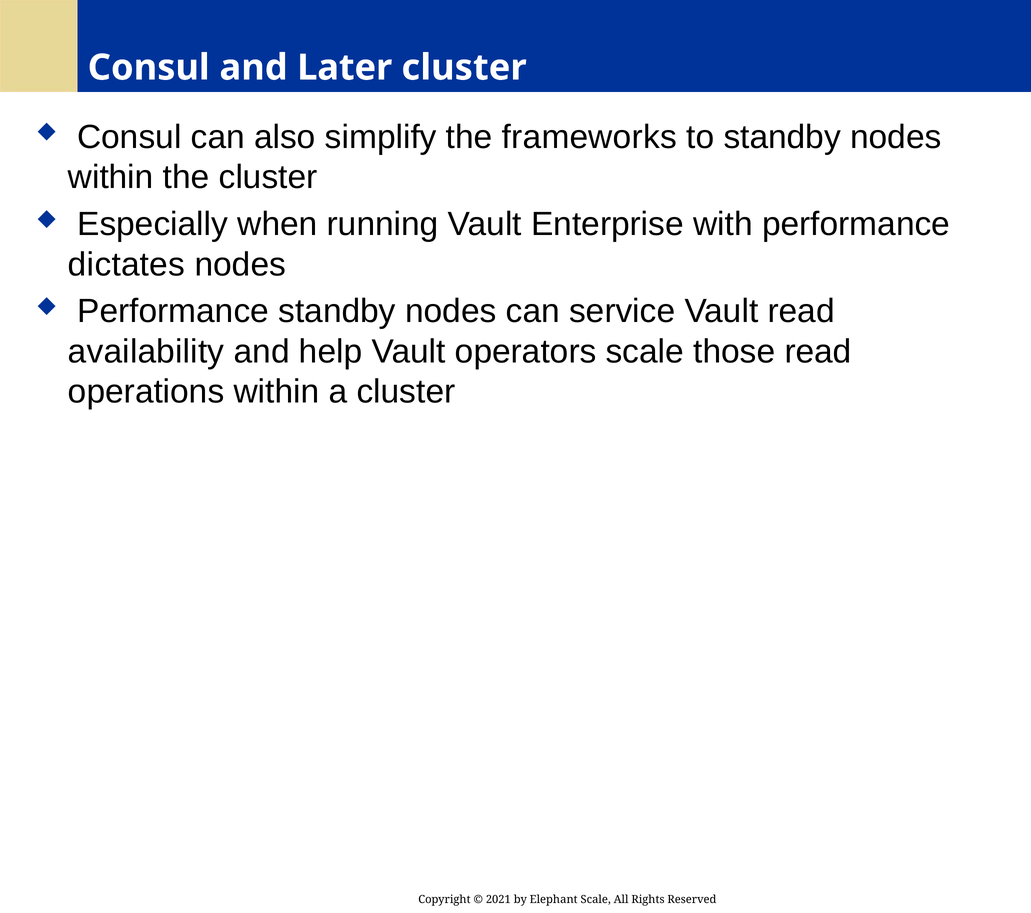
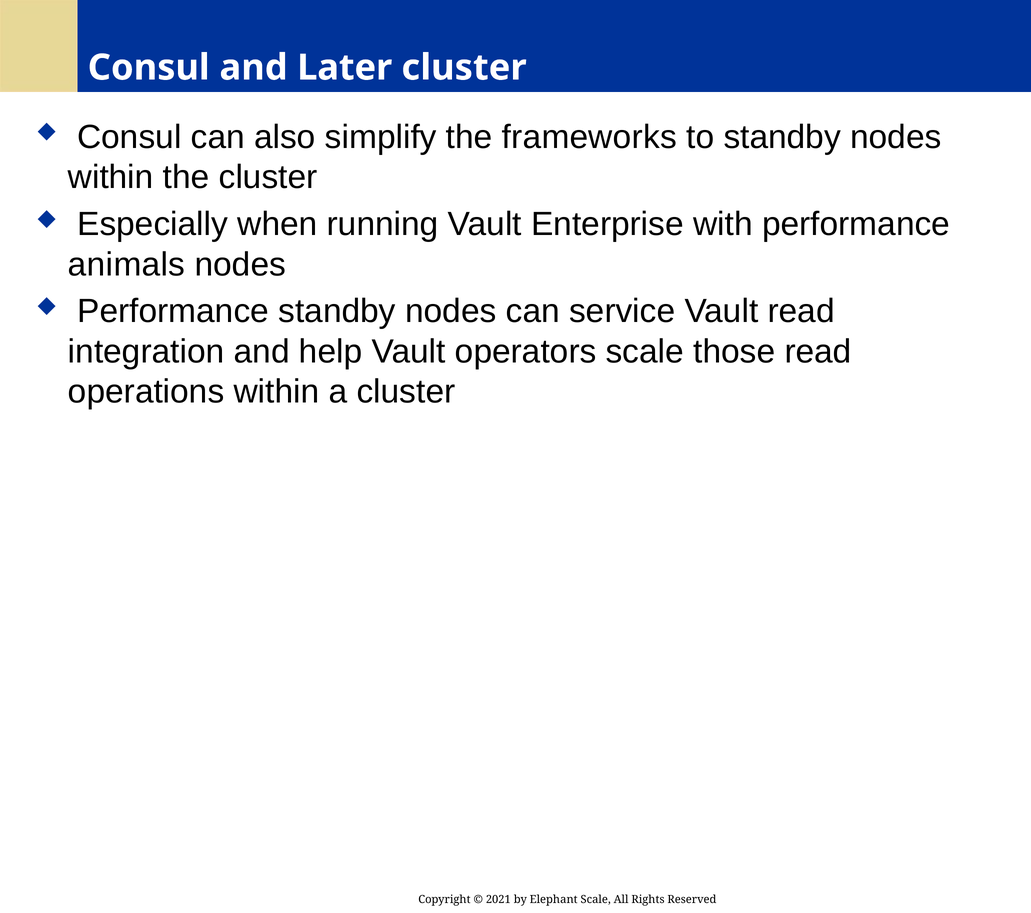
dictates: dictates -> animals
availability: availability -> integration
